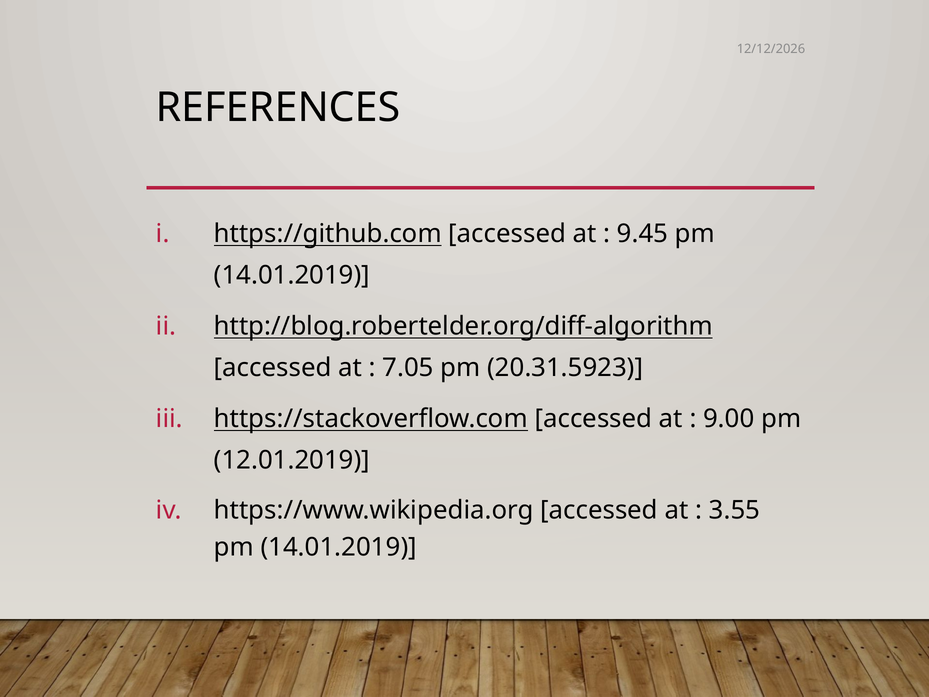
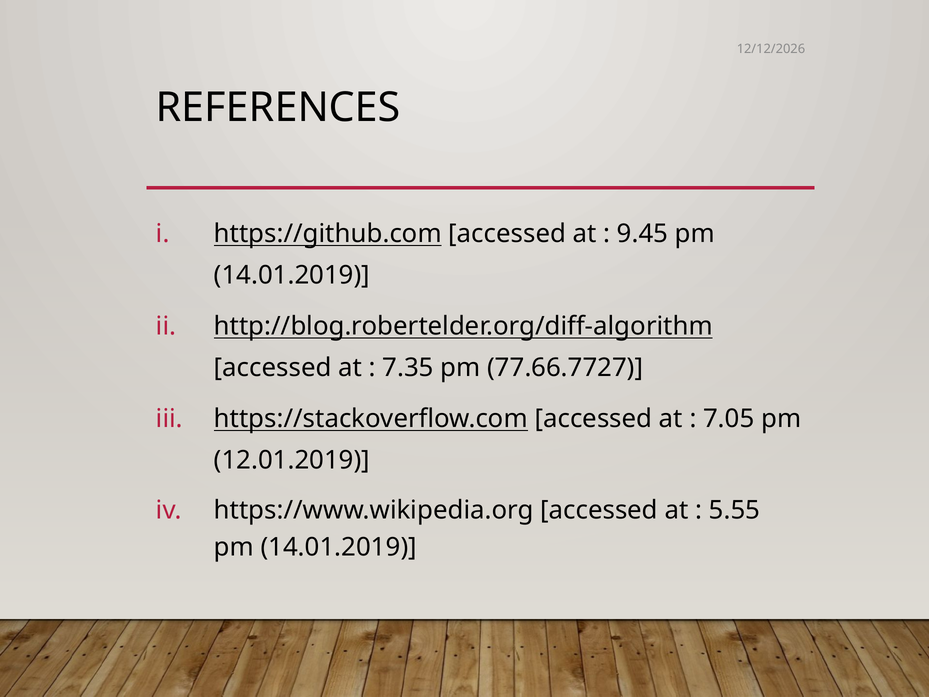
7.05: 7.05 -> 7.35
20.31.5923: 20.31.5923 -> 77.66.7727
9.00: 9.00 -> 7.05
3.55: 3.55 -> 5.55
